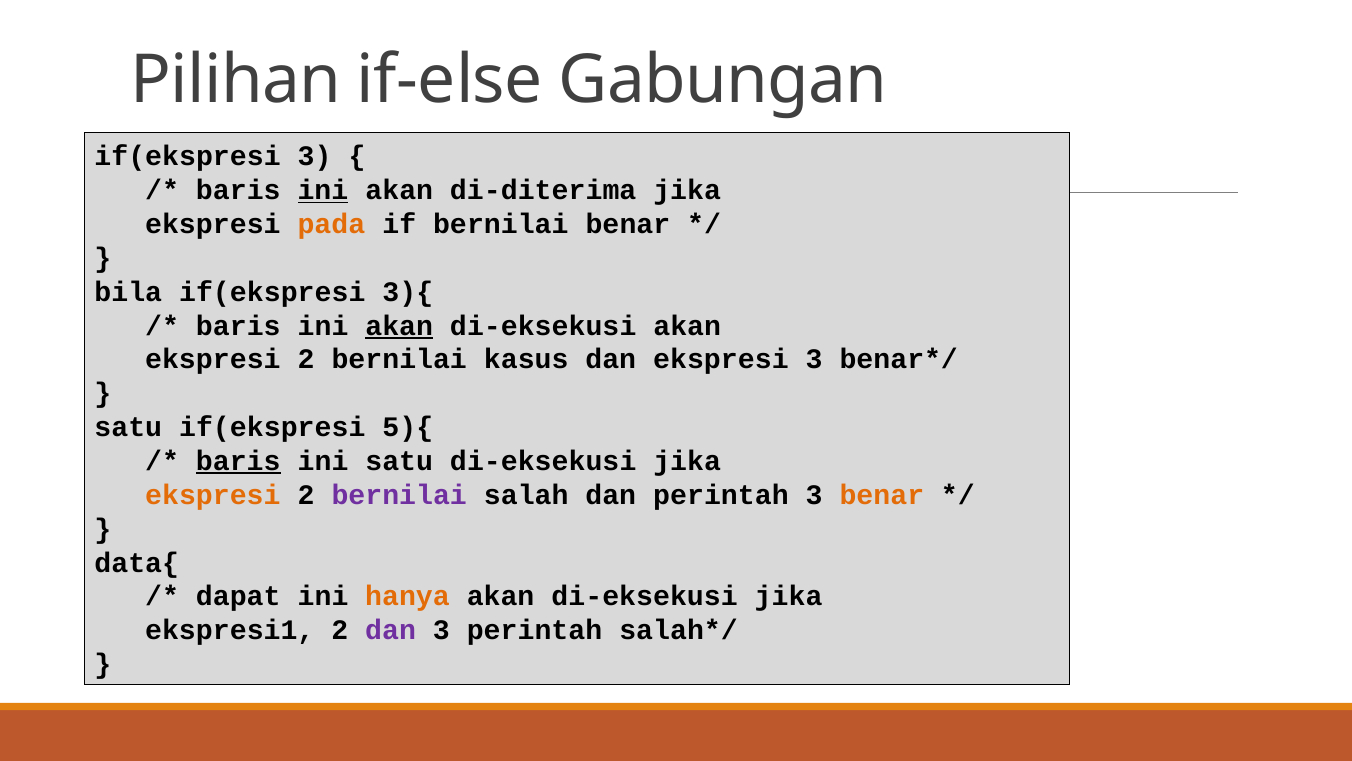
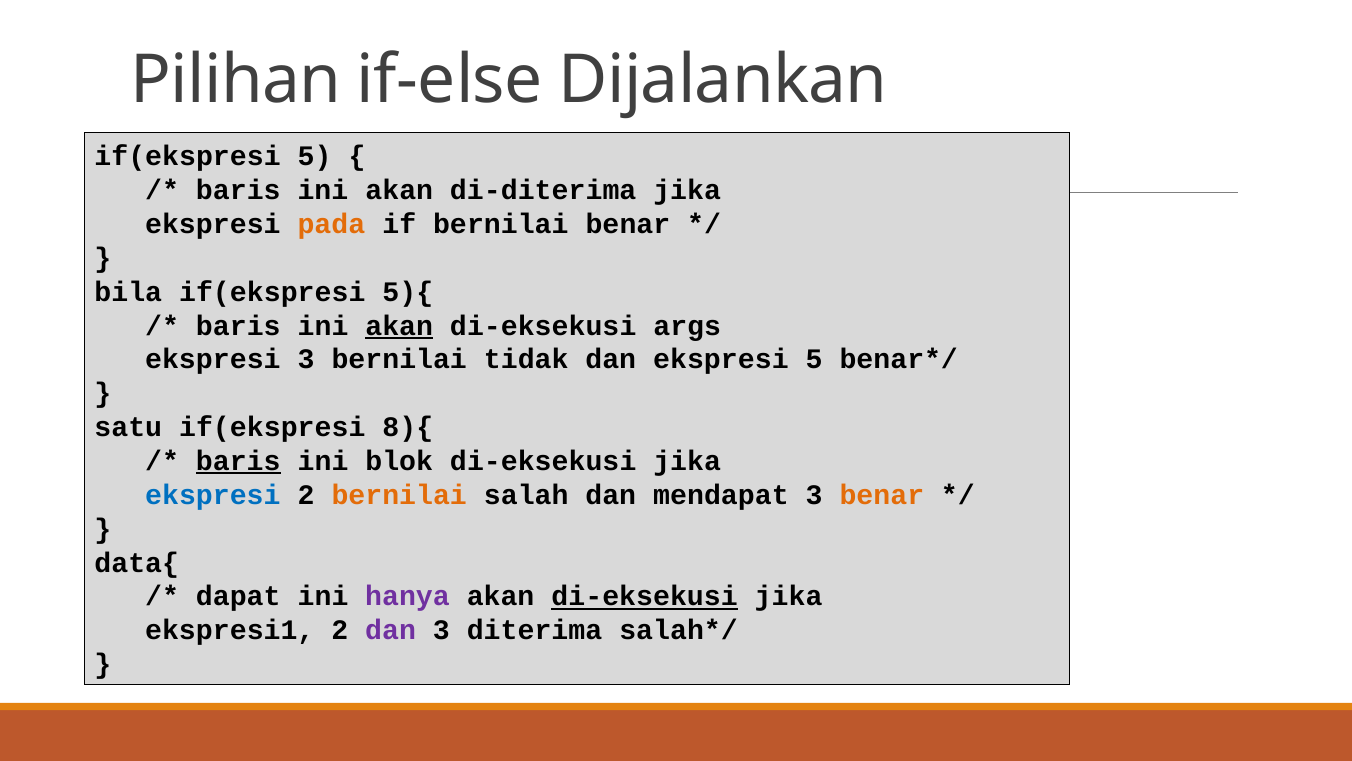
Gabungan: Gabungan -> Dijalankan
if(ekspresi 3: 3 -> 5
ini at (323, 190) underline: present -> none
3){: 3){ -> 5){
di-eksekusi akan: akan -> args
2 at (306, 359): 2 -> 3
kasus: kasus -> tidak
ekspresi 3: 3 -> 5
5){: 5){ -> 8){
ini satu: satu -> blok
ekspresi at (213, 495) colour: orange -> blue
bernilai at (399, 495) colour: purple -> orange
dan perintah: perintah -> mendapat
hanya colour: orange -> purple
di-eksekusi at (645, 596) underline: none -> present
3 perintah: perintah -> diterima
